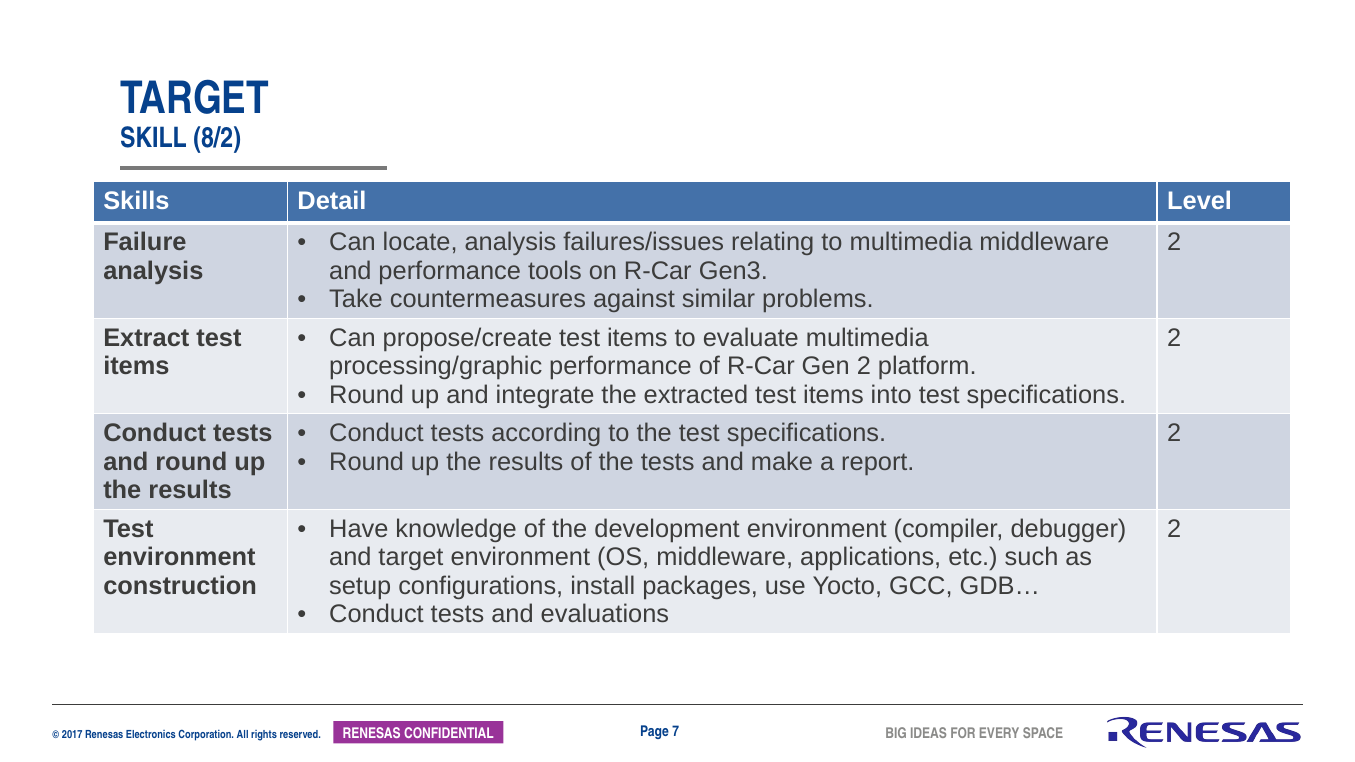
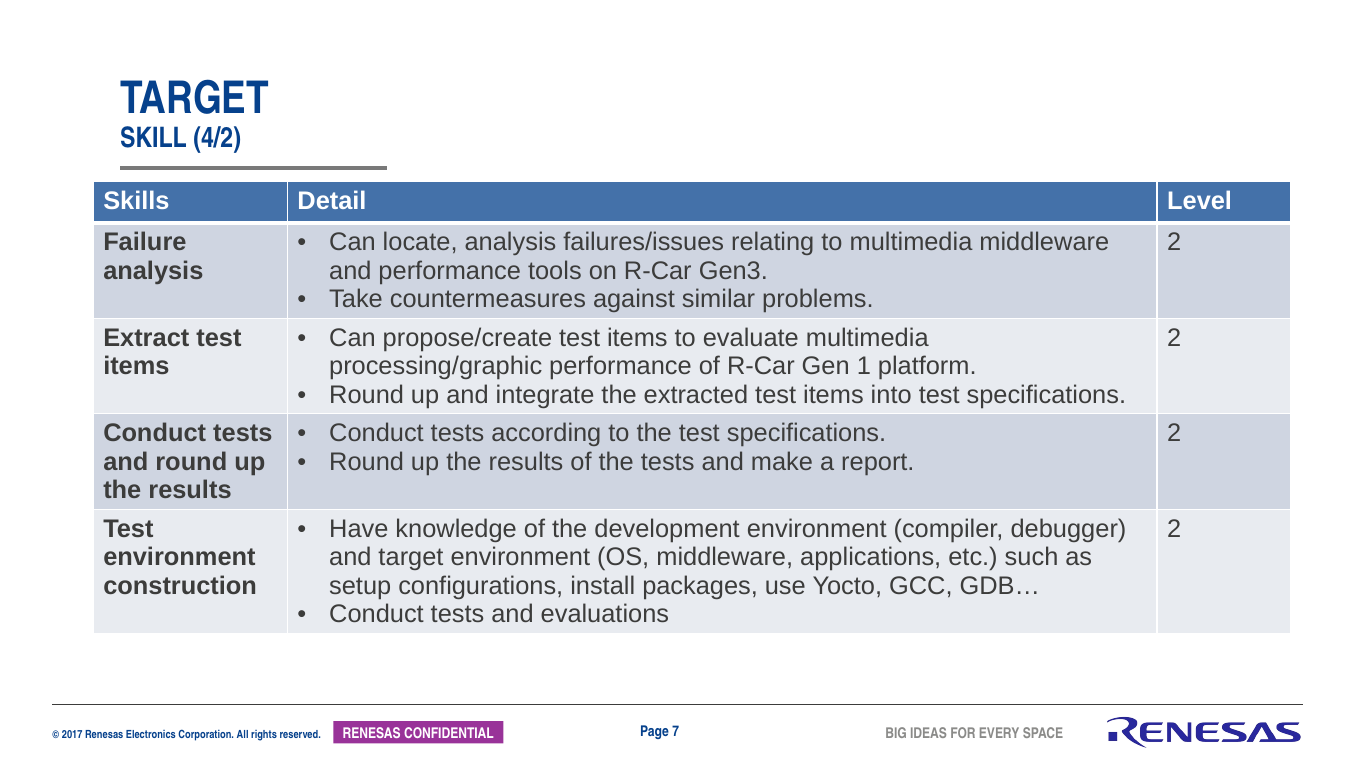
8/2: 8/2 -> 4/2
Gen 2: 2 -> 1
